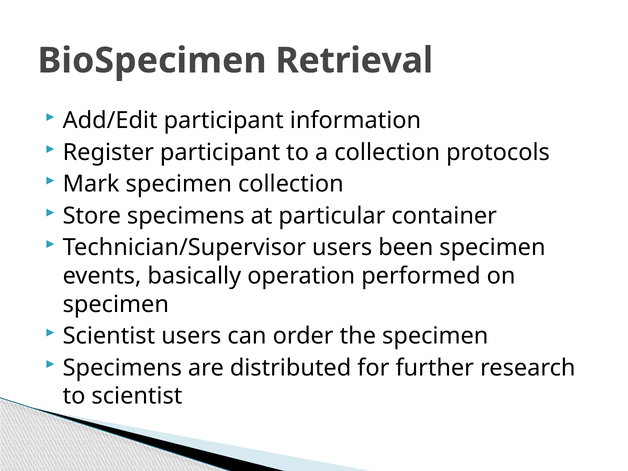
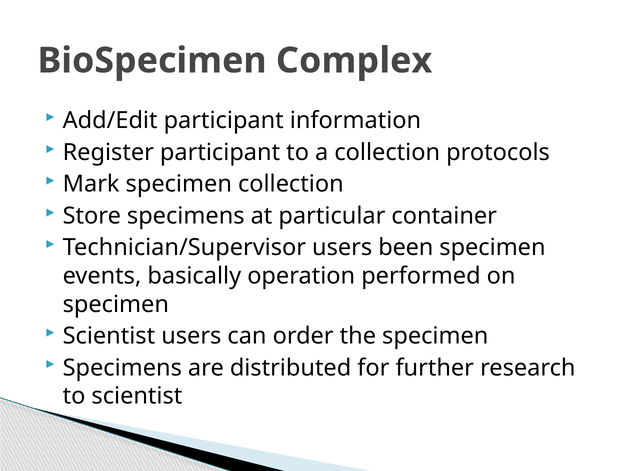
Retrieval: Retrieval -> Complex
